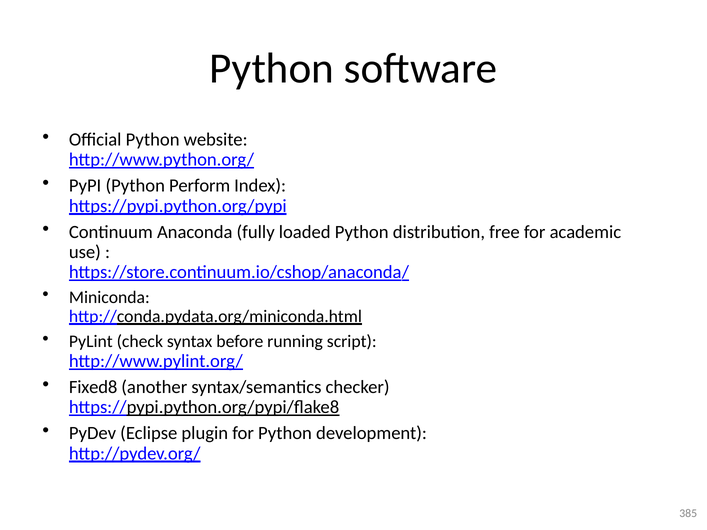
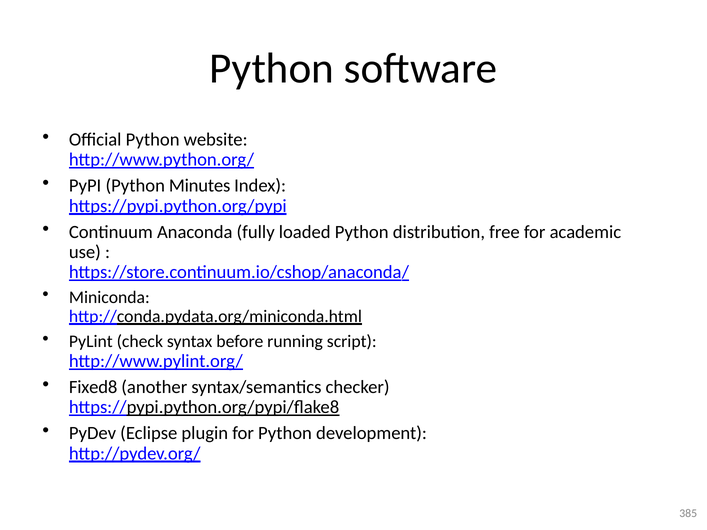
Perform: Perform -> Minutes
